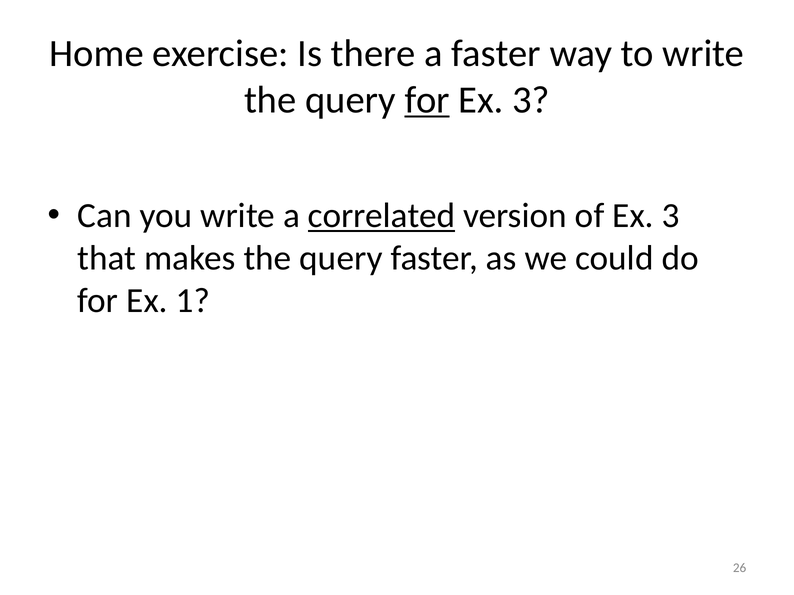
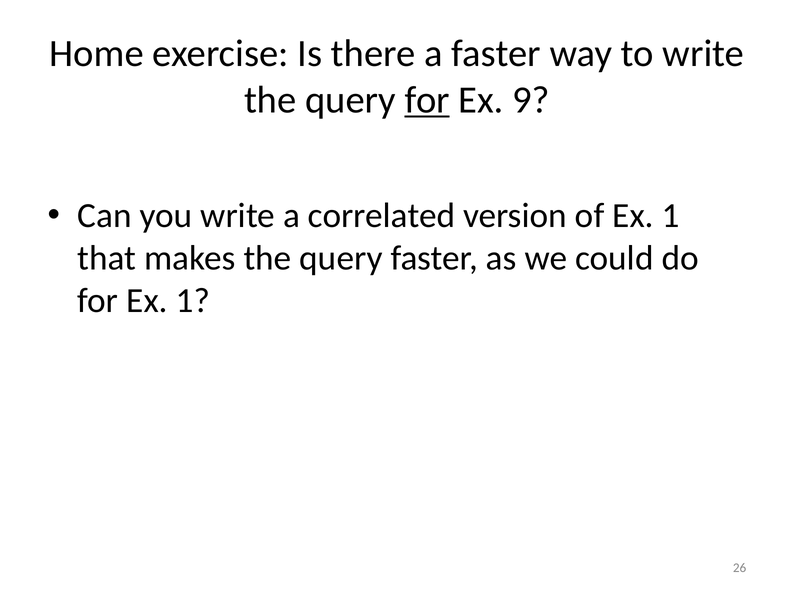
3 at (531, 100): 3 -> 9
correlated underline: present -> none
of Ex 3: 3 -> 1
